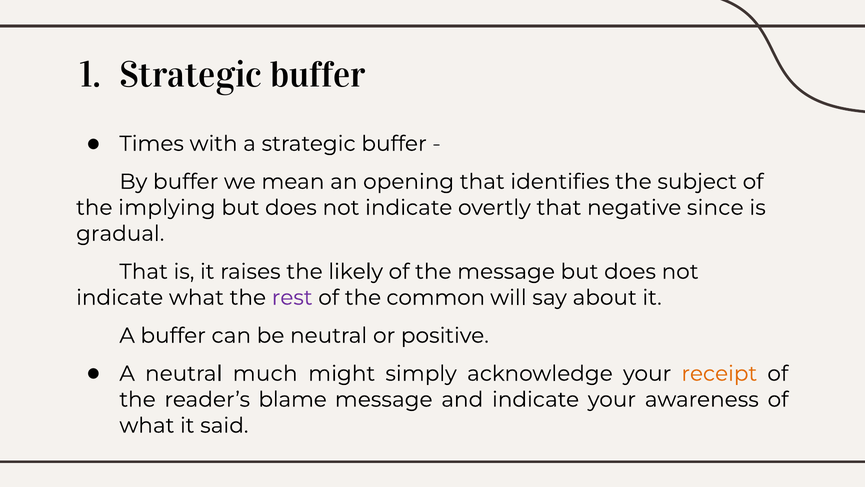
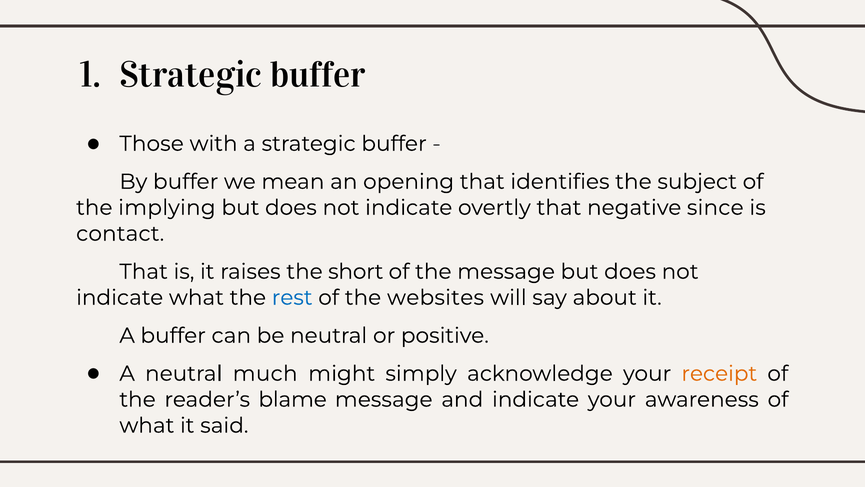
Times: Times -> Those
gradual: gradual -> contact
likely: likely -> short
rest colour: purple -> blue
common: common -> websites
